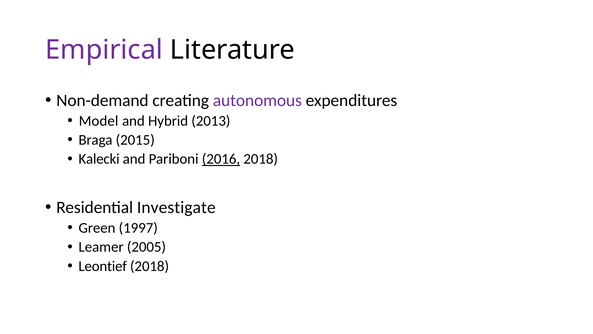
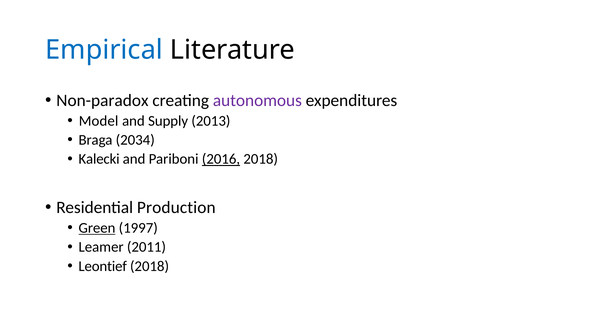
Empirical colour: purple -> blue
Non-demand: Non-demand -> Non-paradox
Hybrid: Hybrid -> Supply
2015: 2015 -> 2034
Investigate: Investigate -> Production
Green underline: none -> present
2005: 2005 -> 2011
